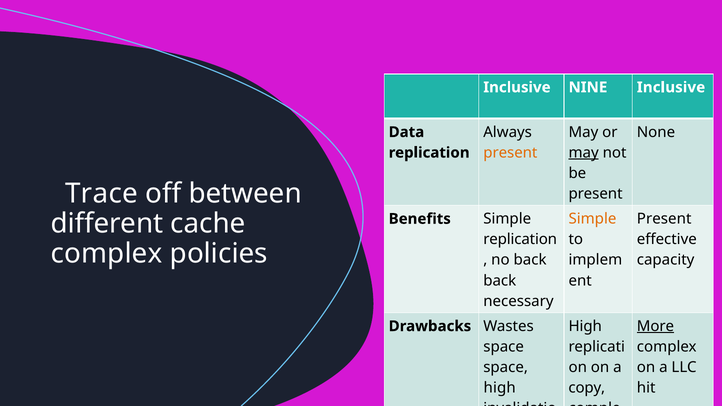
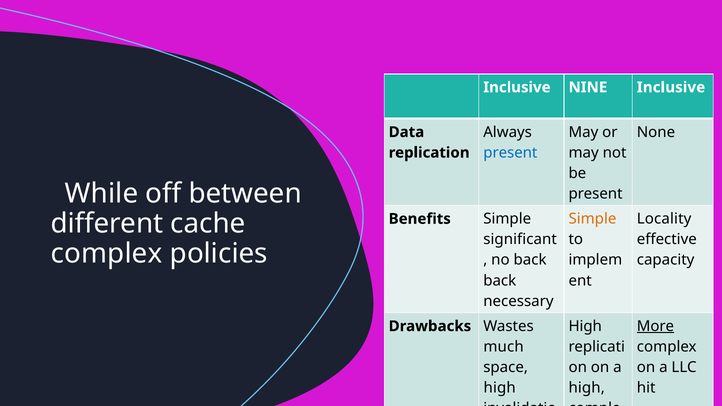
present at (510, 153) colour: orange -> blue
may at (584, 153) underline: present -> none
Trace: Trace -> While
Present at (664, 219): Present -> Locality
replication at (520, 239): replication -> significant
space at (504, 347): space -> much
copy at (587, 388): copy -> high
